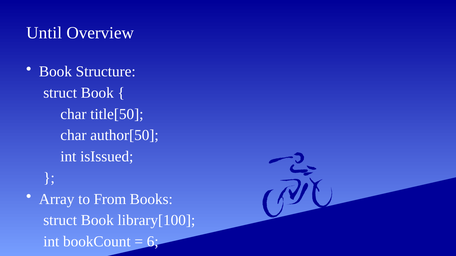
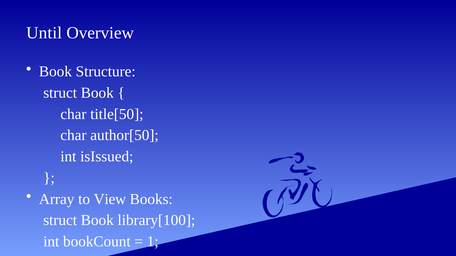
From: From -> View
6: 6 -> 1
